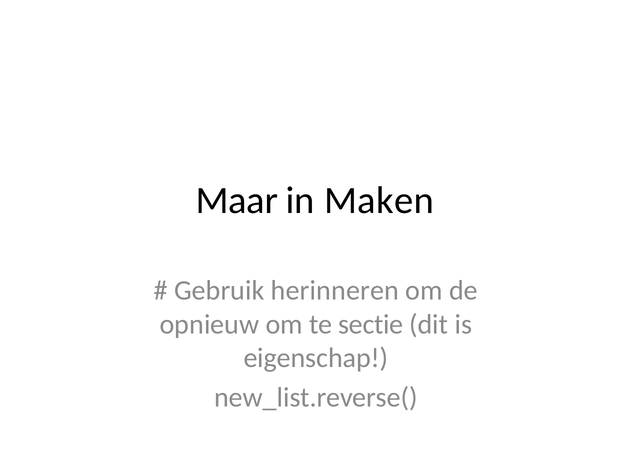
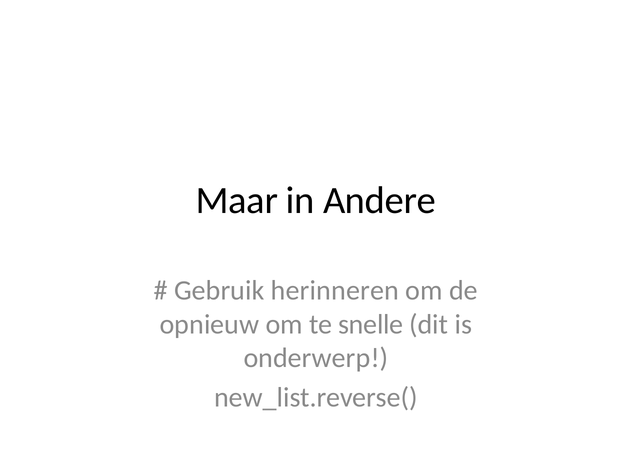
Maken: Maken -> Andere
sectie: sectie -> snelle
eigenschap: eigenschap -> onderwerp
